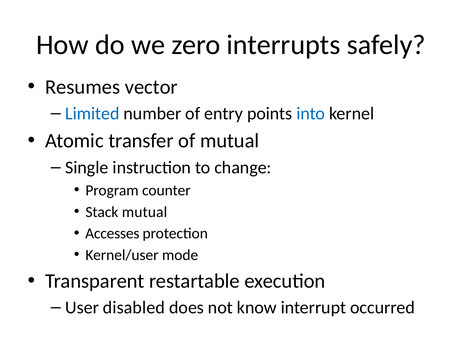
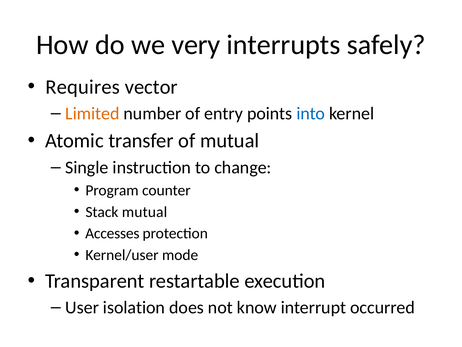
zero: zero -> very
Resumes: Resumes -> Requires
Limited colour: blue -> orange
disabled: disabled -> isolation
